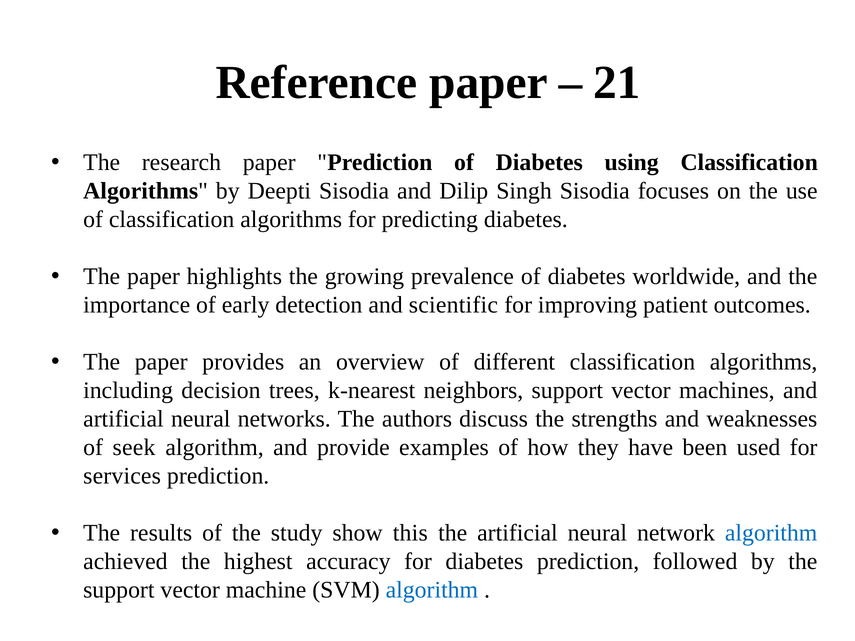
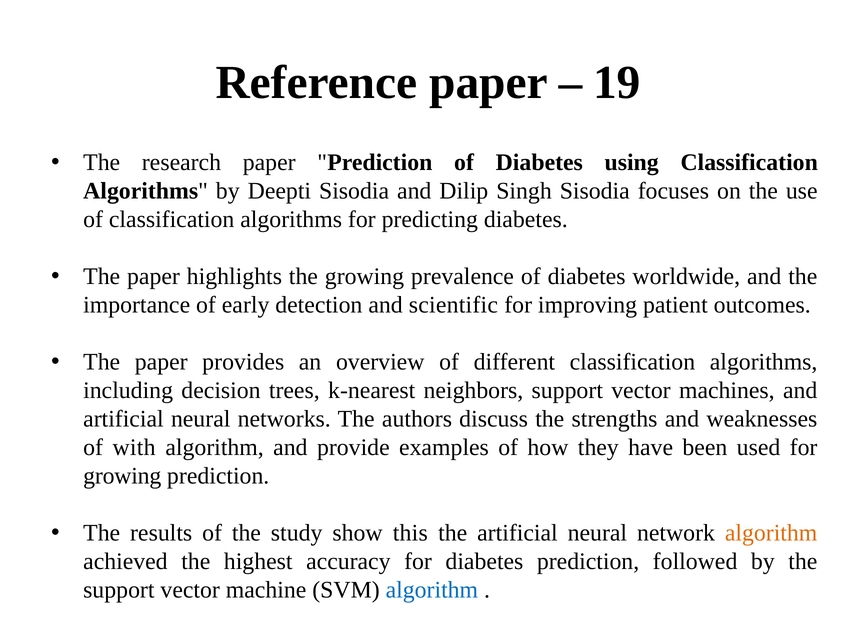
21: 21 -> 19
seek: seek -> with
services at (122, 476): services -> growing
algorithm at (771, 533) colour: blue -> orange
